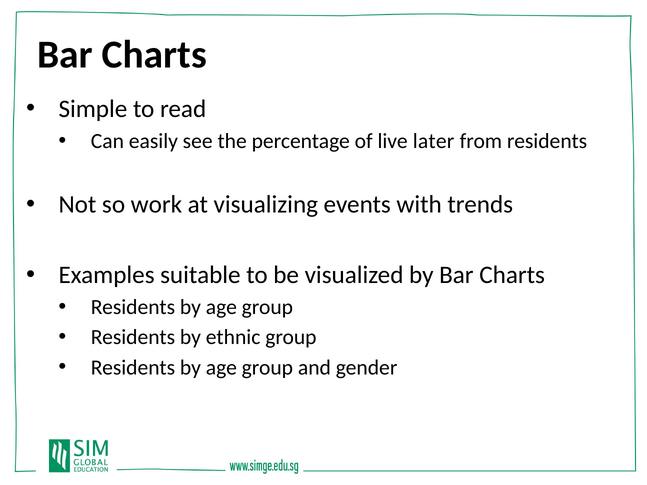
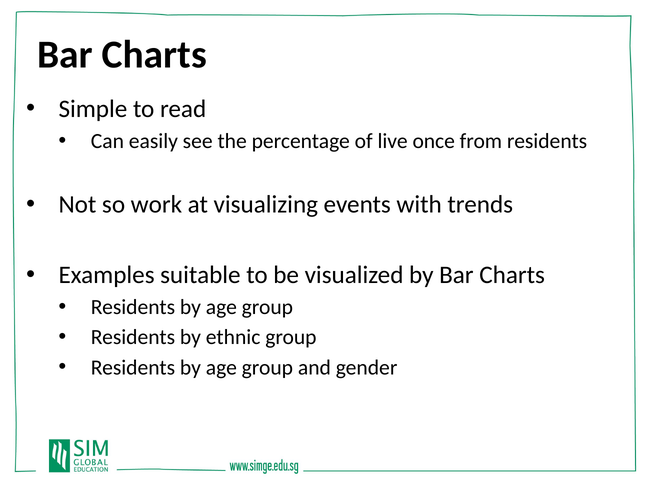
later: later -> once
